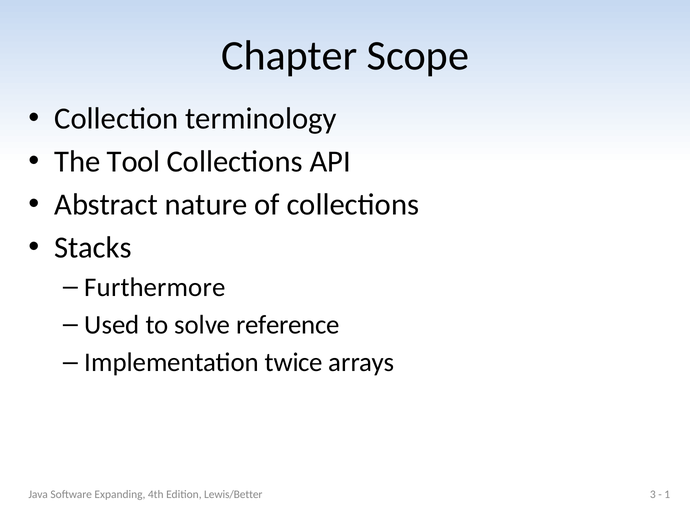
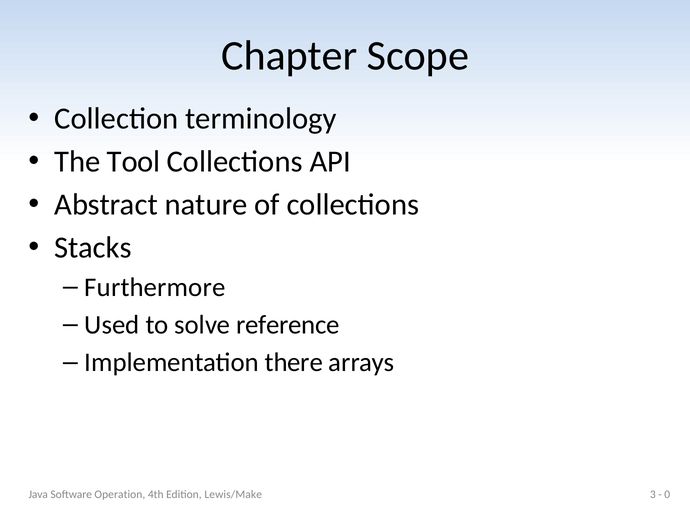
twice: twice -> there
Expanding: Expanding -> Operation
Lewis/Better: Lewis/Better -> Lewis/Make
1: 1 -> 0
